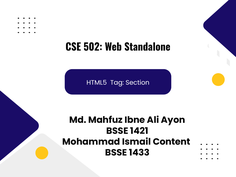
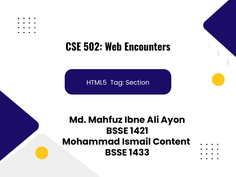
Standalone: Standalone -> Encounters
